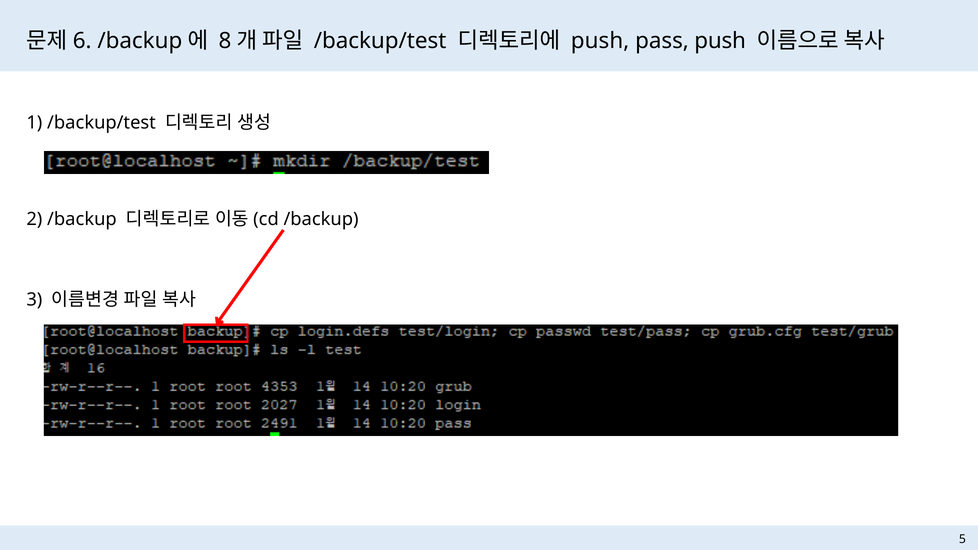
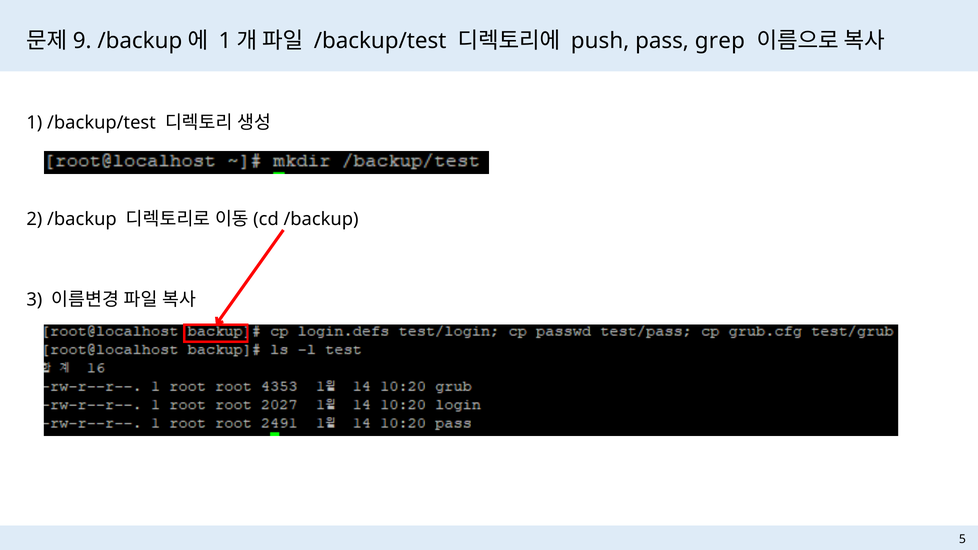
6: 6 -> 9
8 at (225, 41): 8 -> 1
pass push: push -> grep
